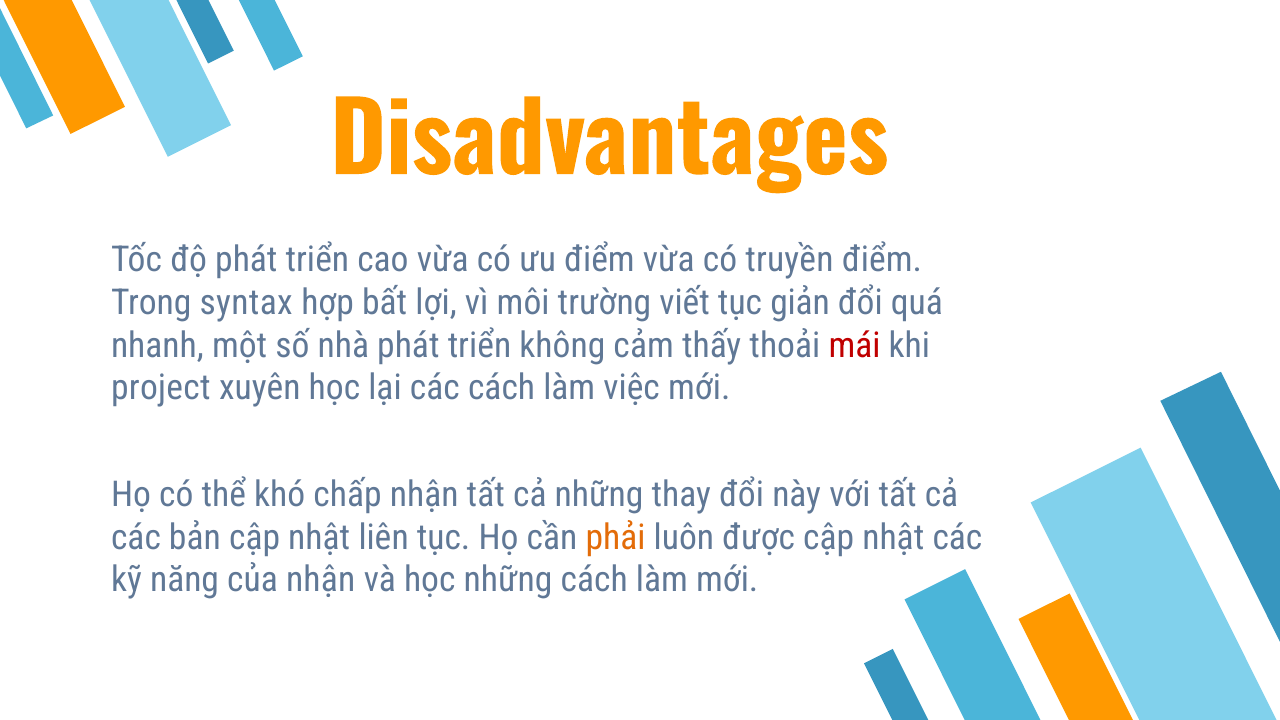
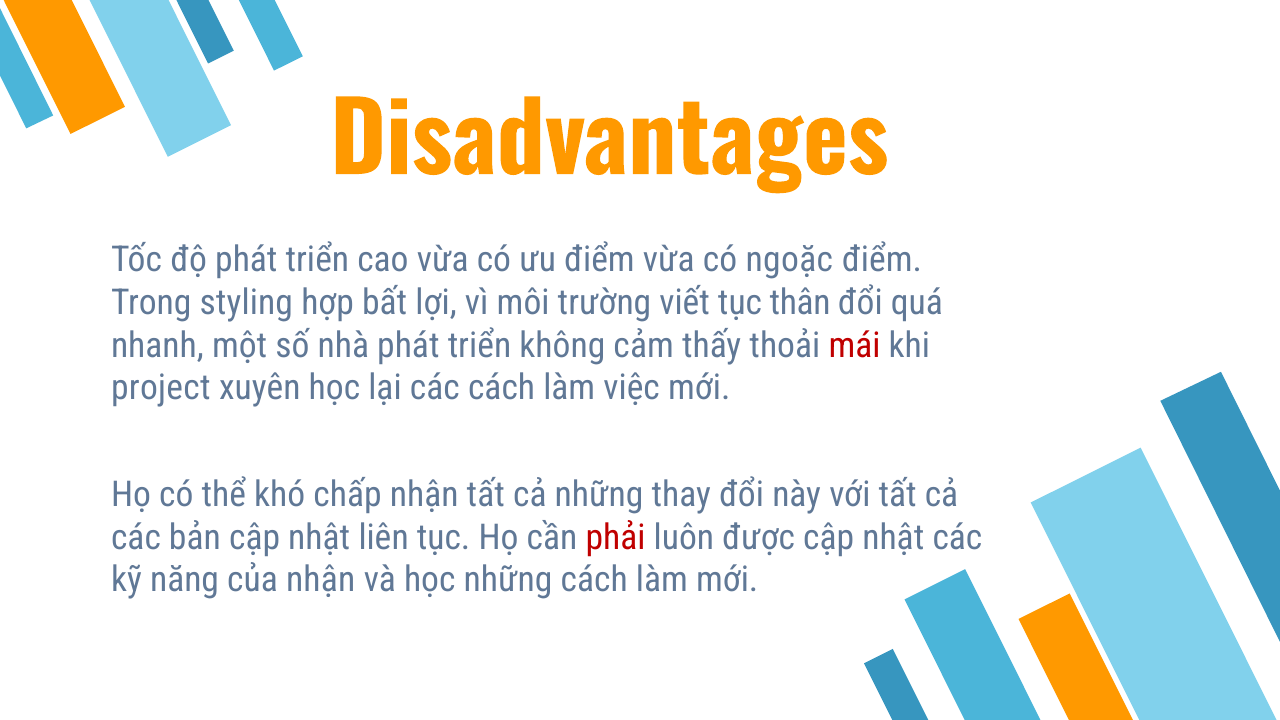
truyền: truyền -> ngoặc
syntax: syntax -> styling
giản: giản -> thân
phải colour: orange -> red
